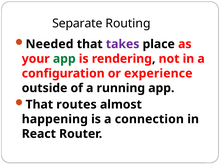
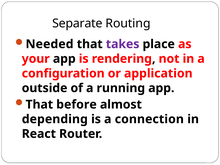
app at (64, 59) colour: green -> black
experience: experience -> application
routes: routes -> before
happening: happening -> depending
